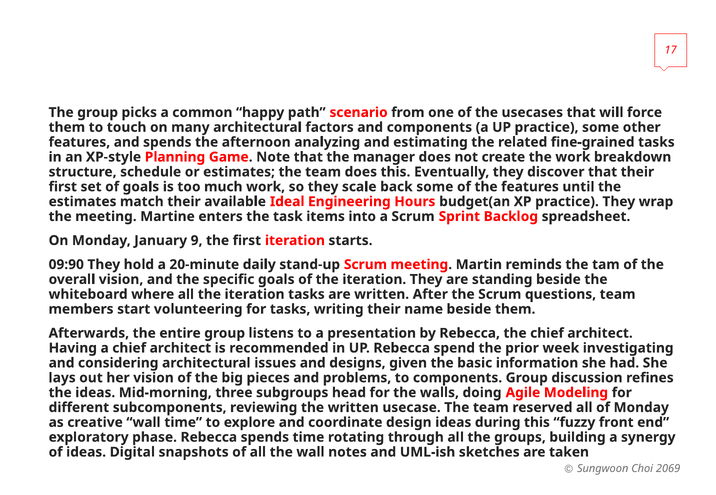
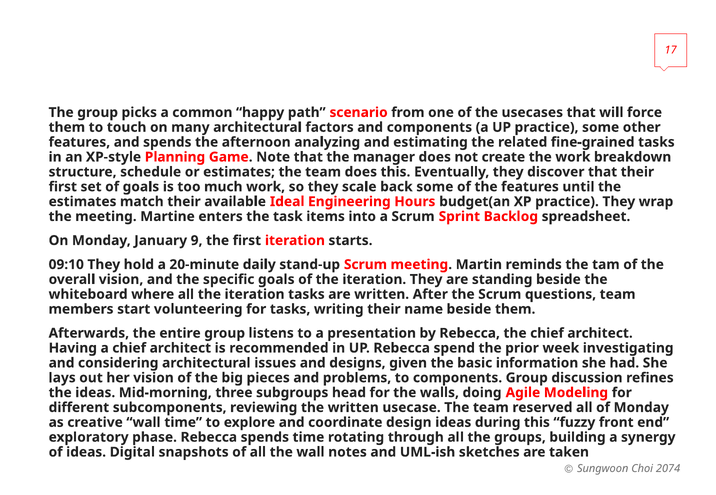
09:90: 09:90 -> 09:10
2069: 2069 -> 2074
